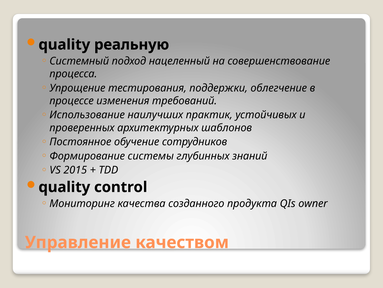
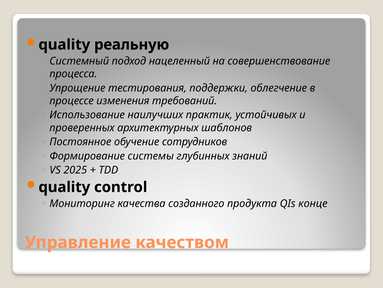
2015: 2015 -> 2025
owner: owner -> конце
